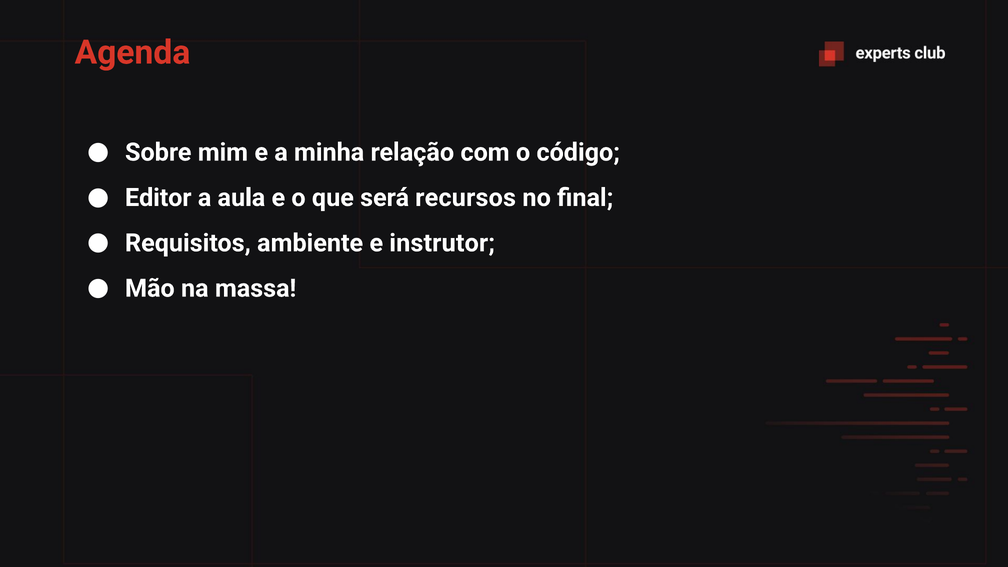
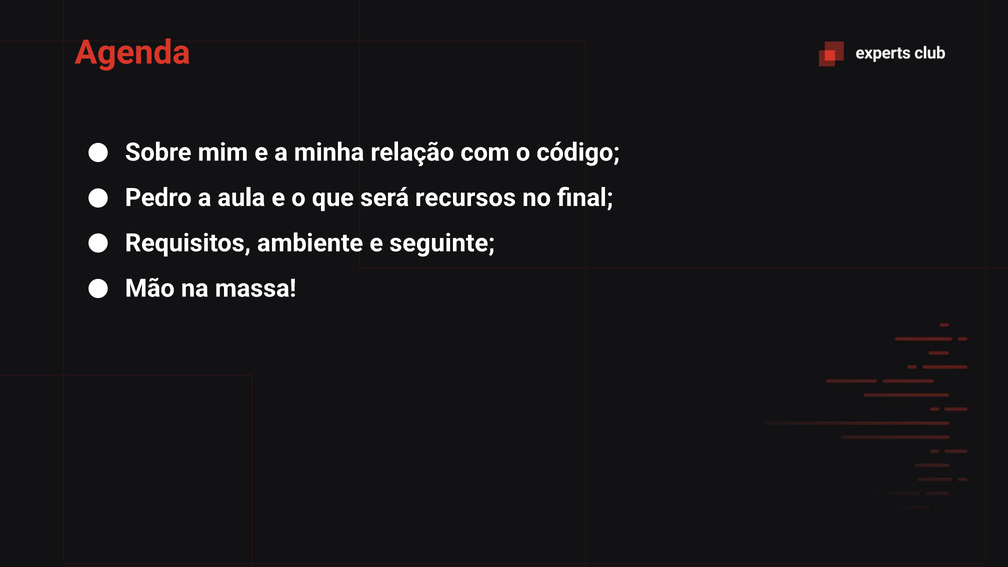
Editor: Editor -> Pedro
instrutor: instrutor -> seguinte
